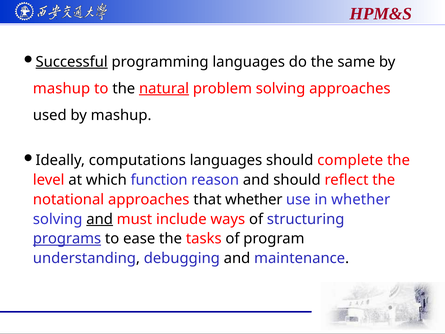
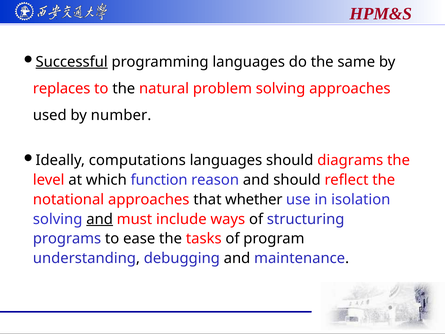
mashup at (62, 88): mashup -> replaces
natural underline: present -> none
used by mashup: mashup -> number
complete: complete -> diagrams
in whether: whether -> isolation
programs underline: present -> none
